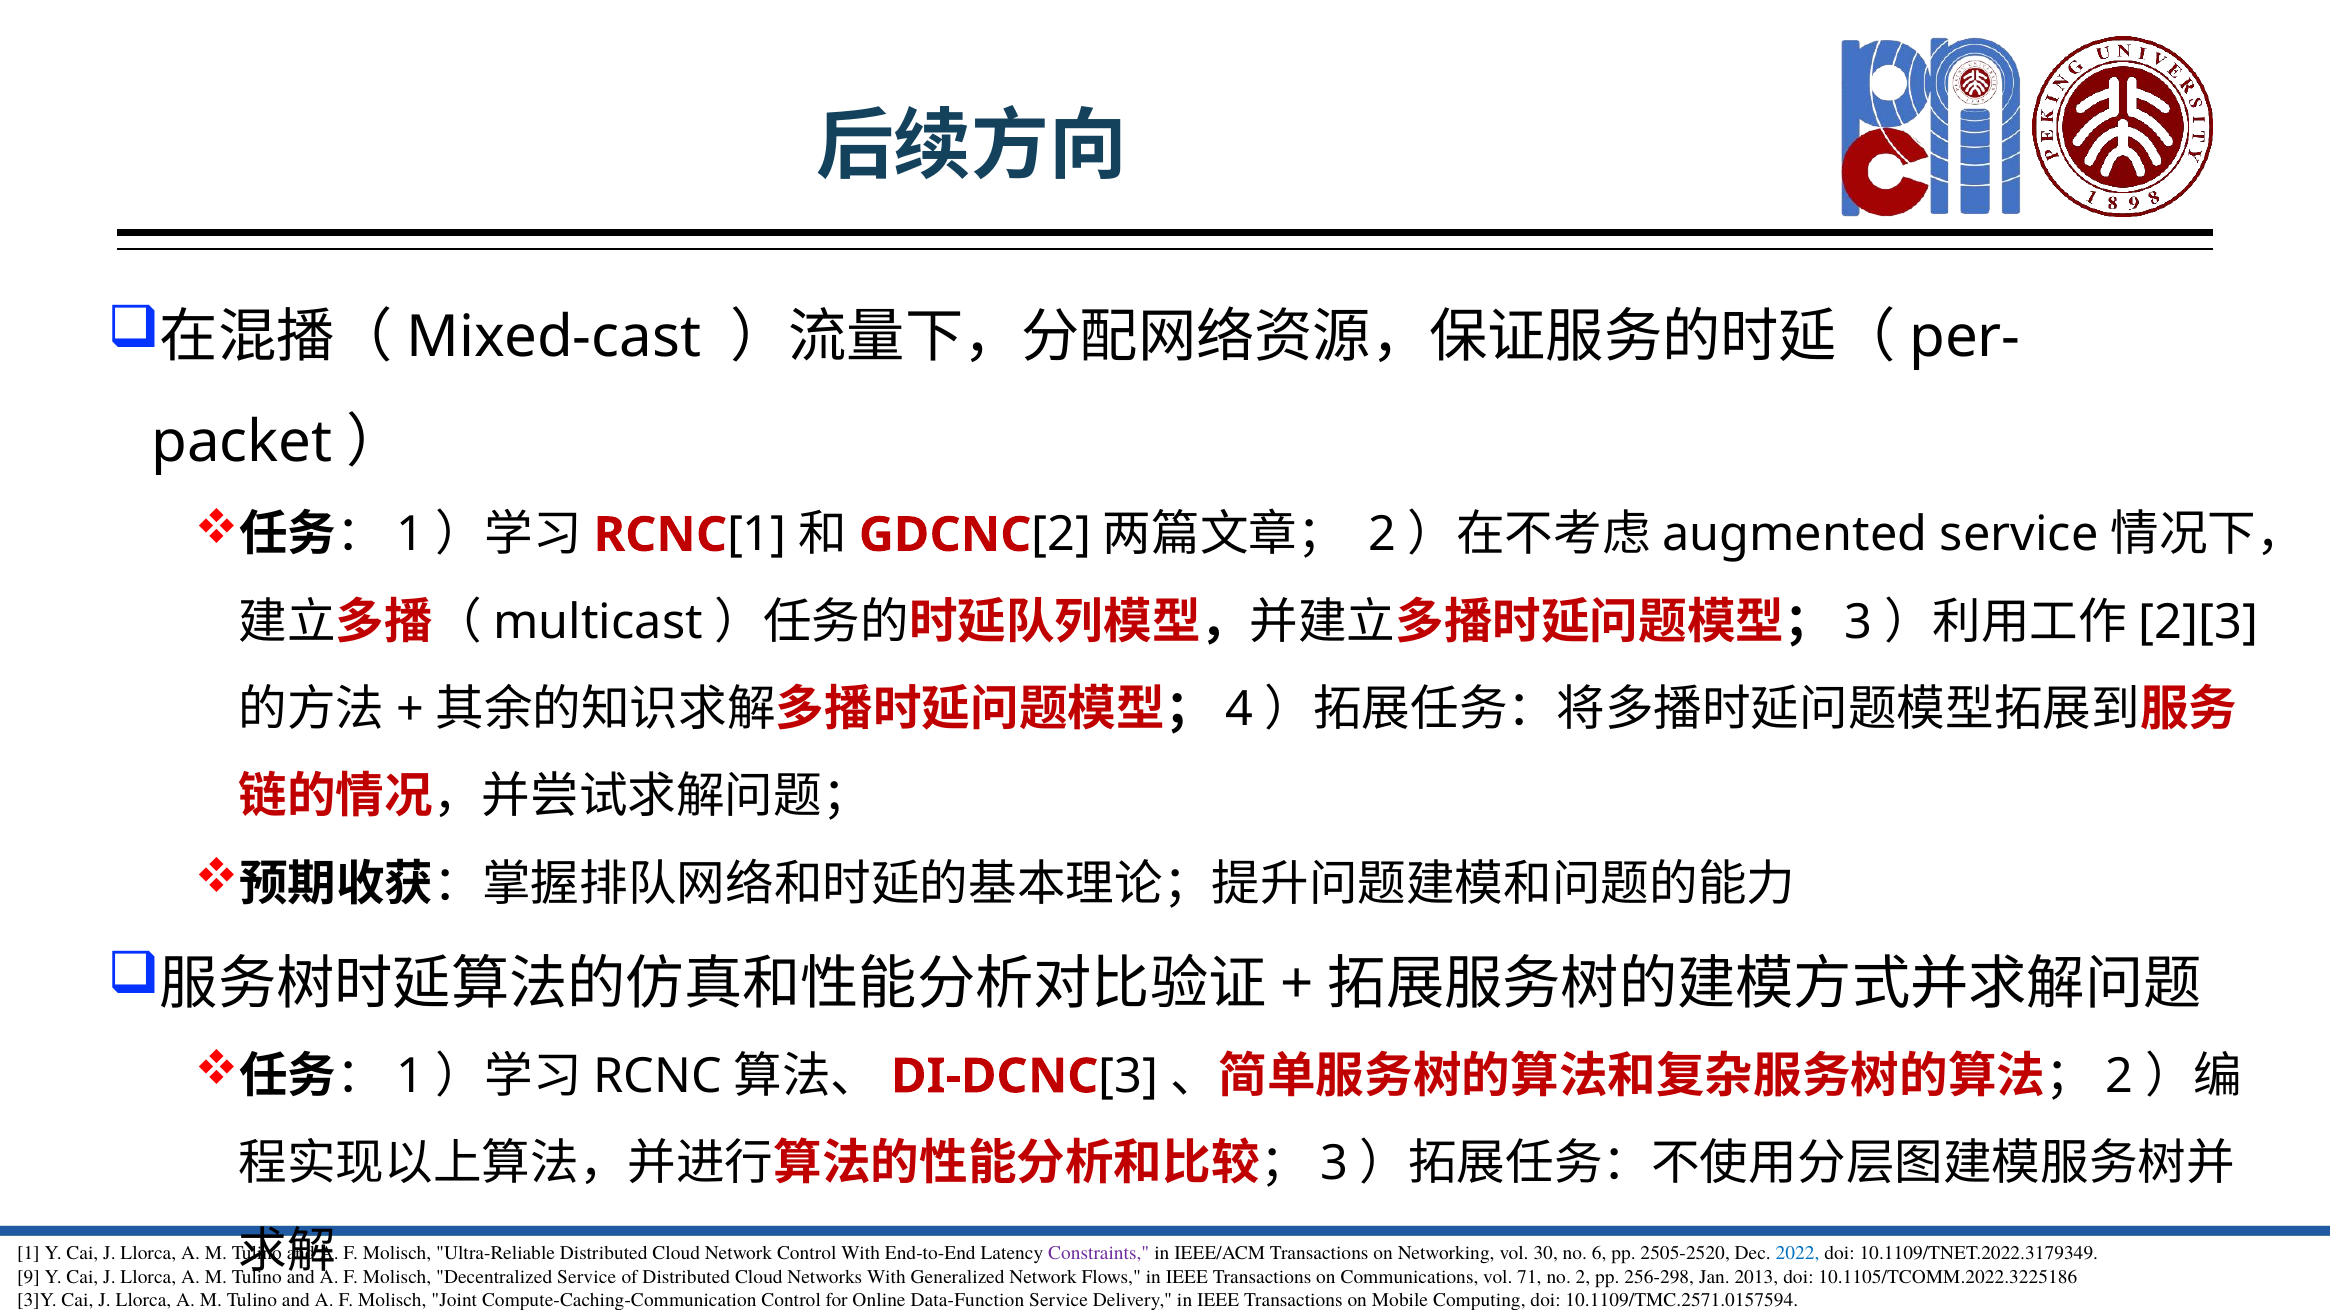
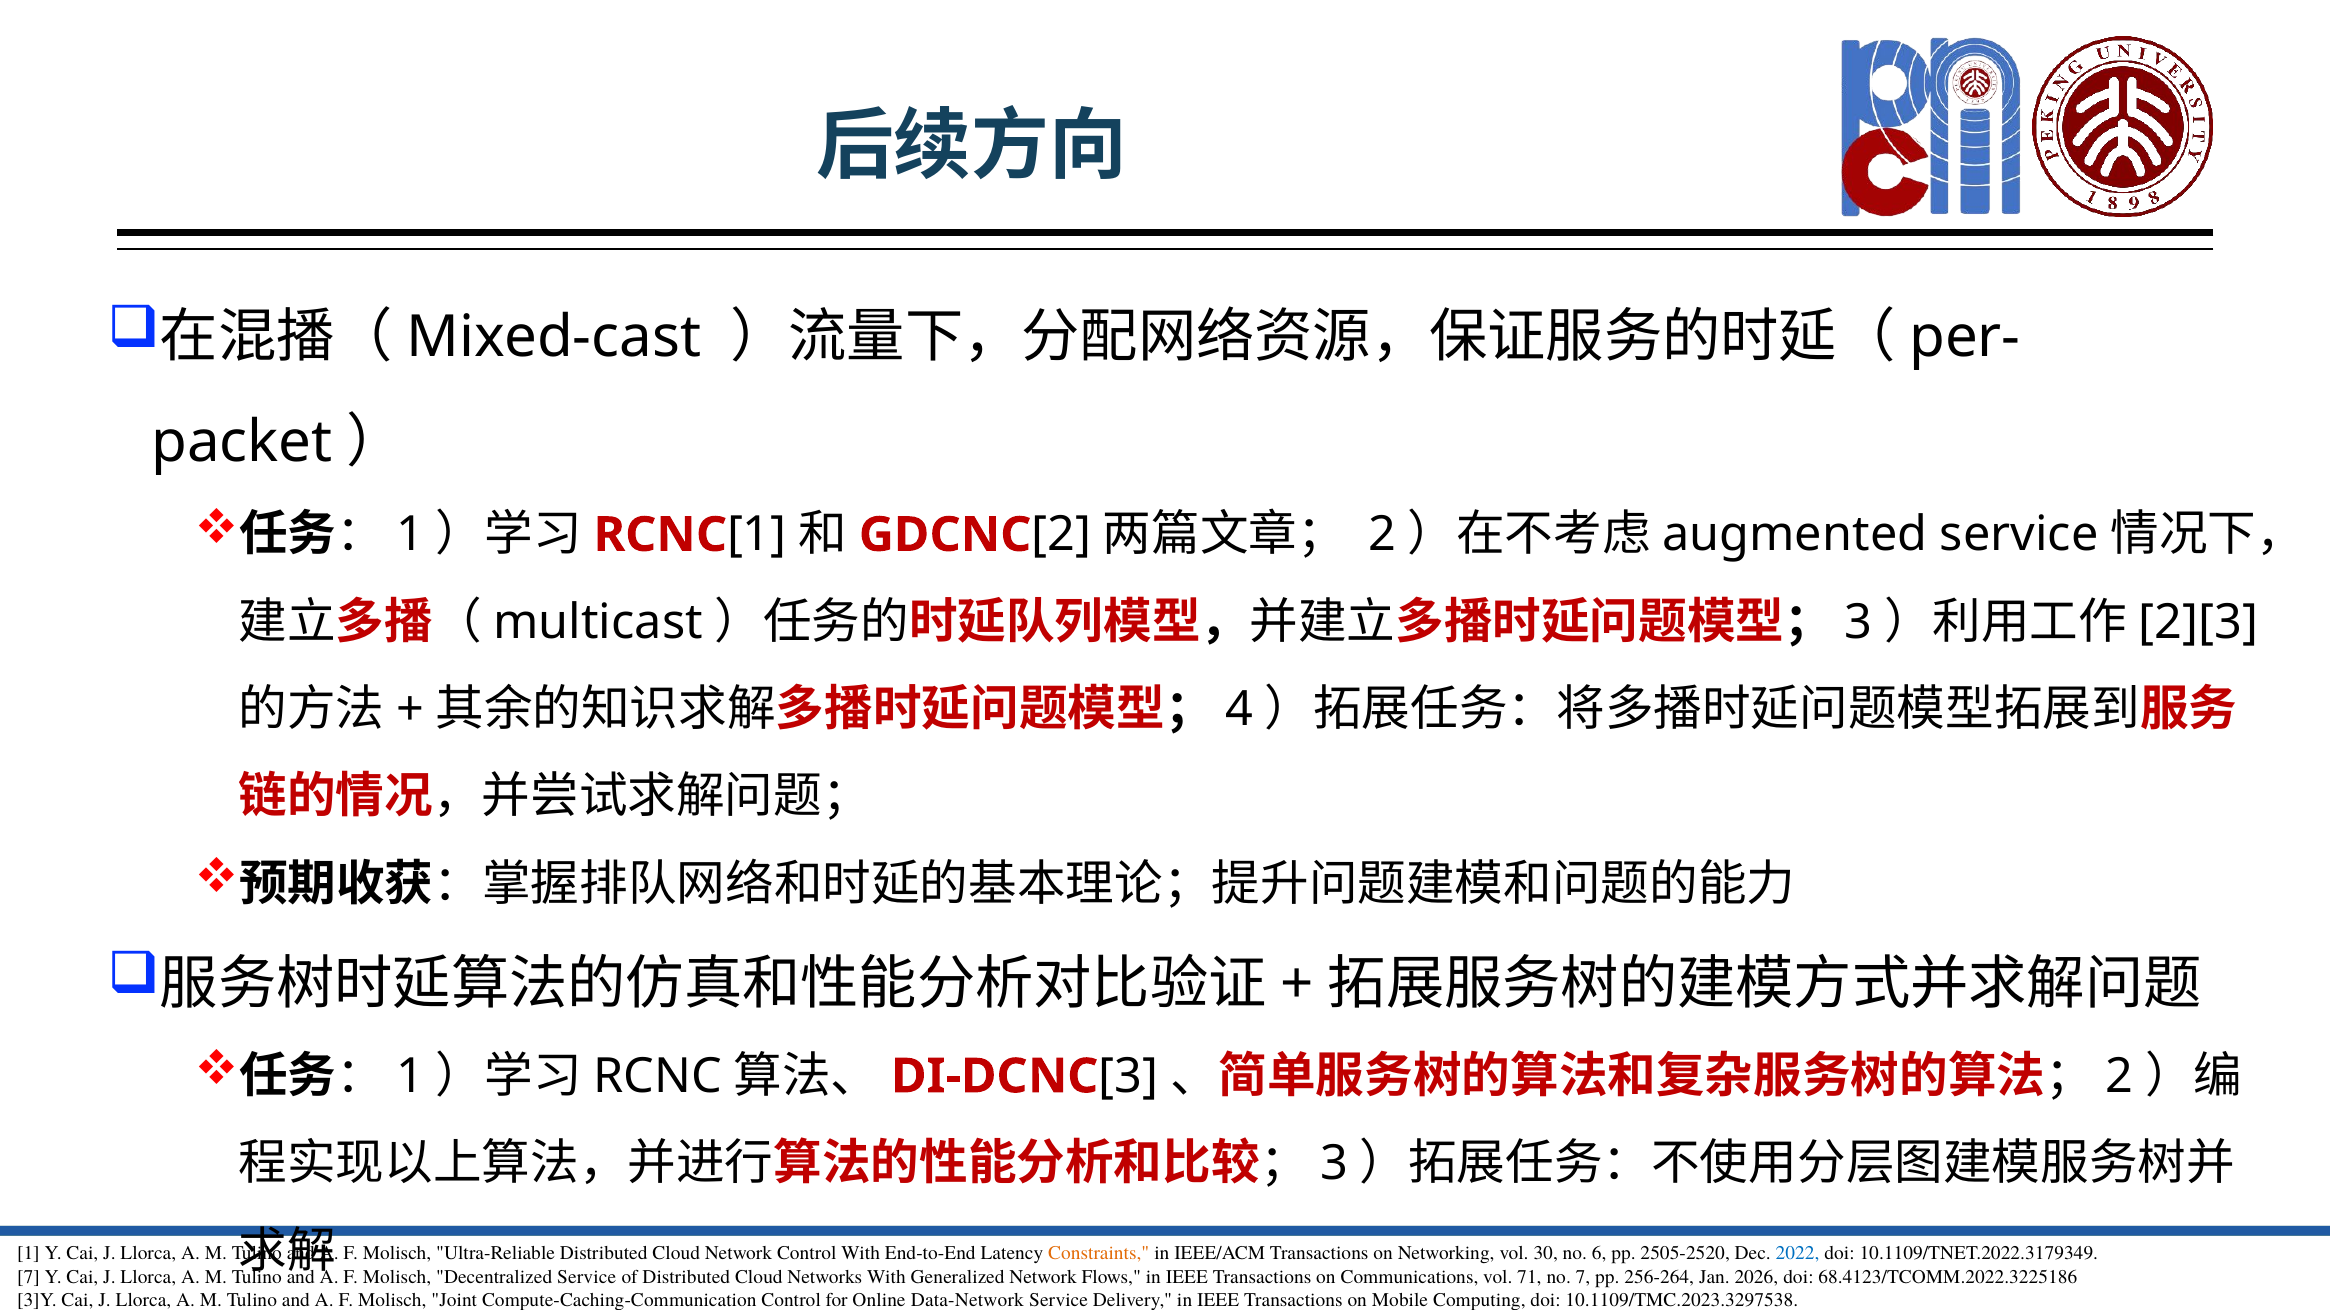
Constraints colour: purple -> orange
9 at (28, 1277): 9 -> 7
no 2: 2 -> 7
256-298: 256-298 -> 256-264
2013: 2013 -> 2026
10.1105/TCOMM.2022.3225186: 10.1105/TCOMM.2022.3225186 -> 68.4123/TCOMM.2022.3225186
Data-Function: Data-Function -> Data-Network
10.1109/TMC.2571.0157594: 10.1109/TMC.2571.0157594 -> 10.1109/TMC.2023.3297538
